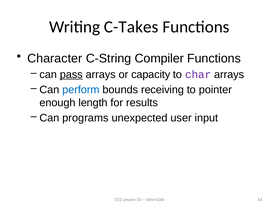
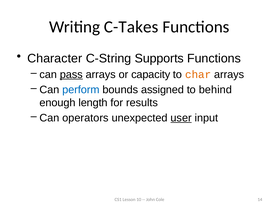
Compiler: Compiler -> Supports
char colour: purple -> orange
receiving: receiving -> assigned
pointer: pointer -> behind
programs: programs -> operators
user underline: none -> present
